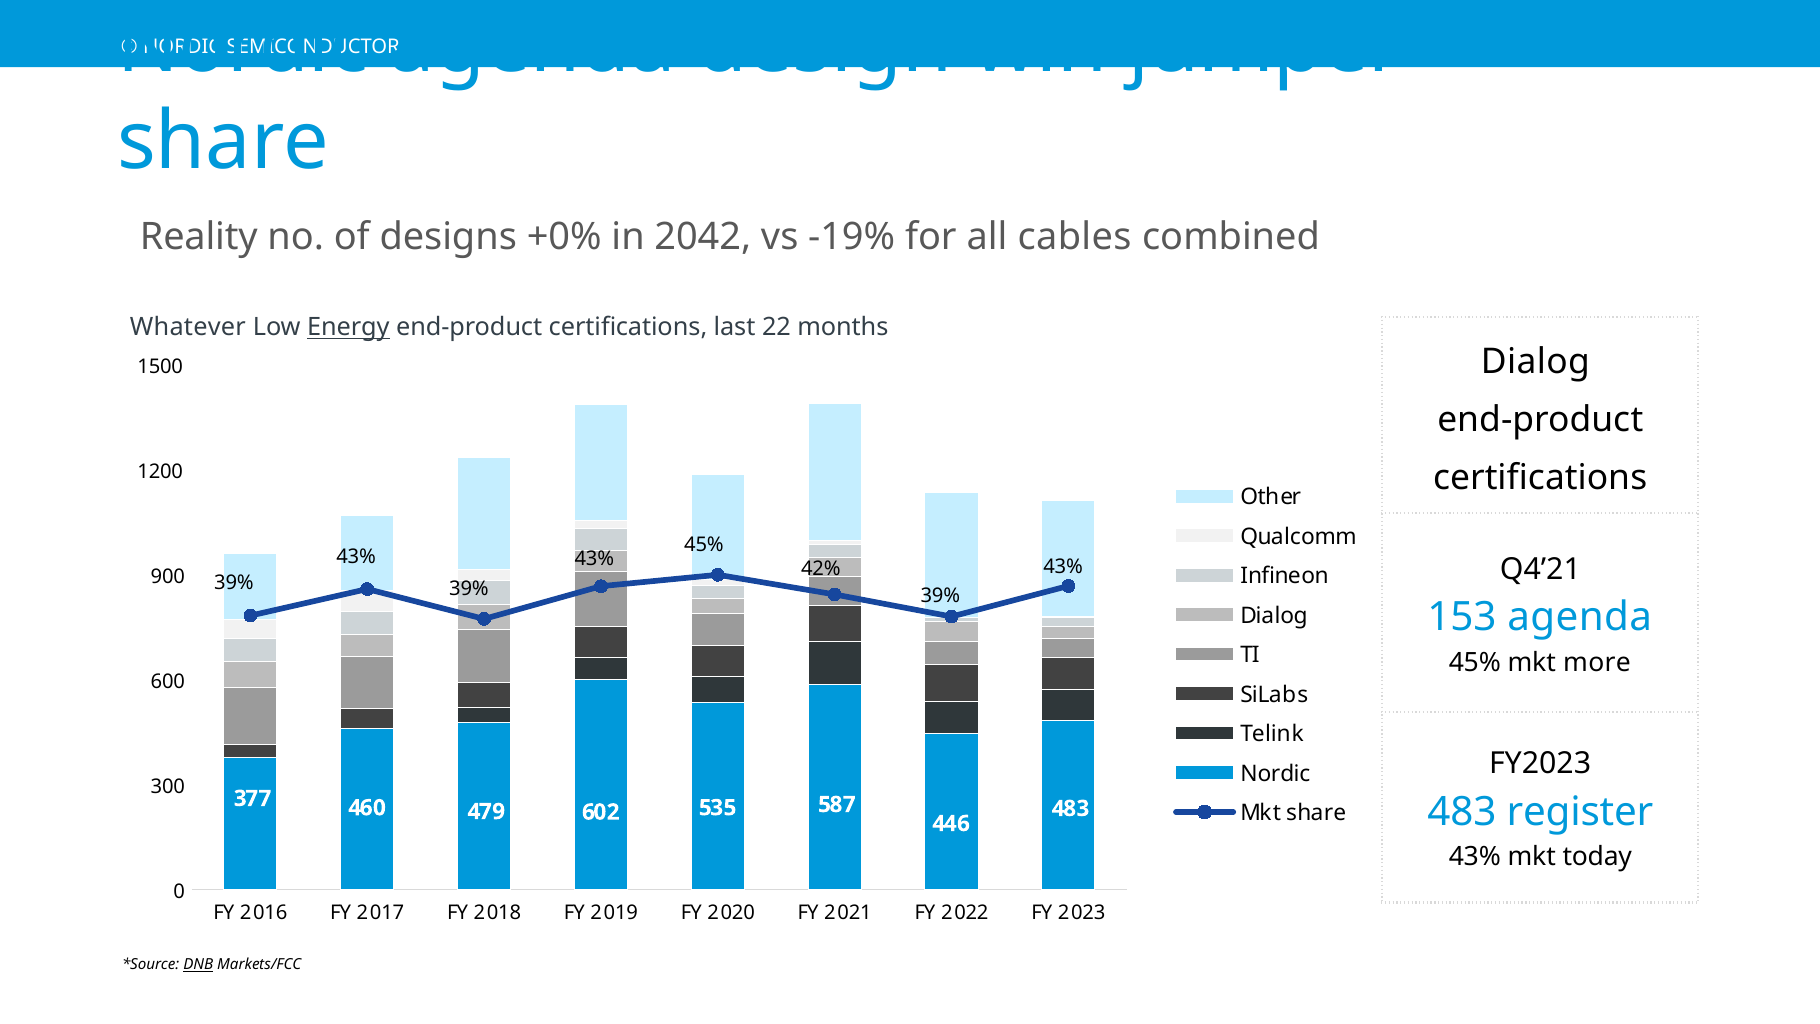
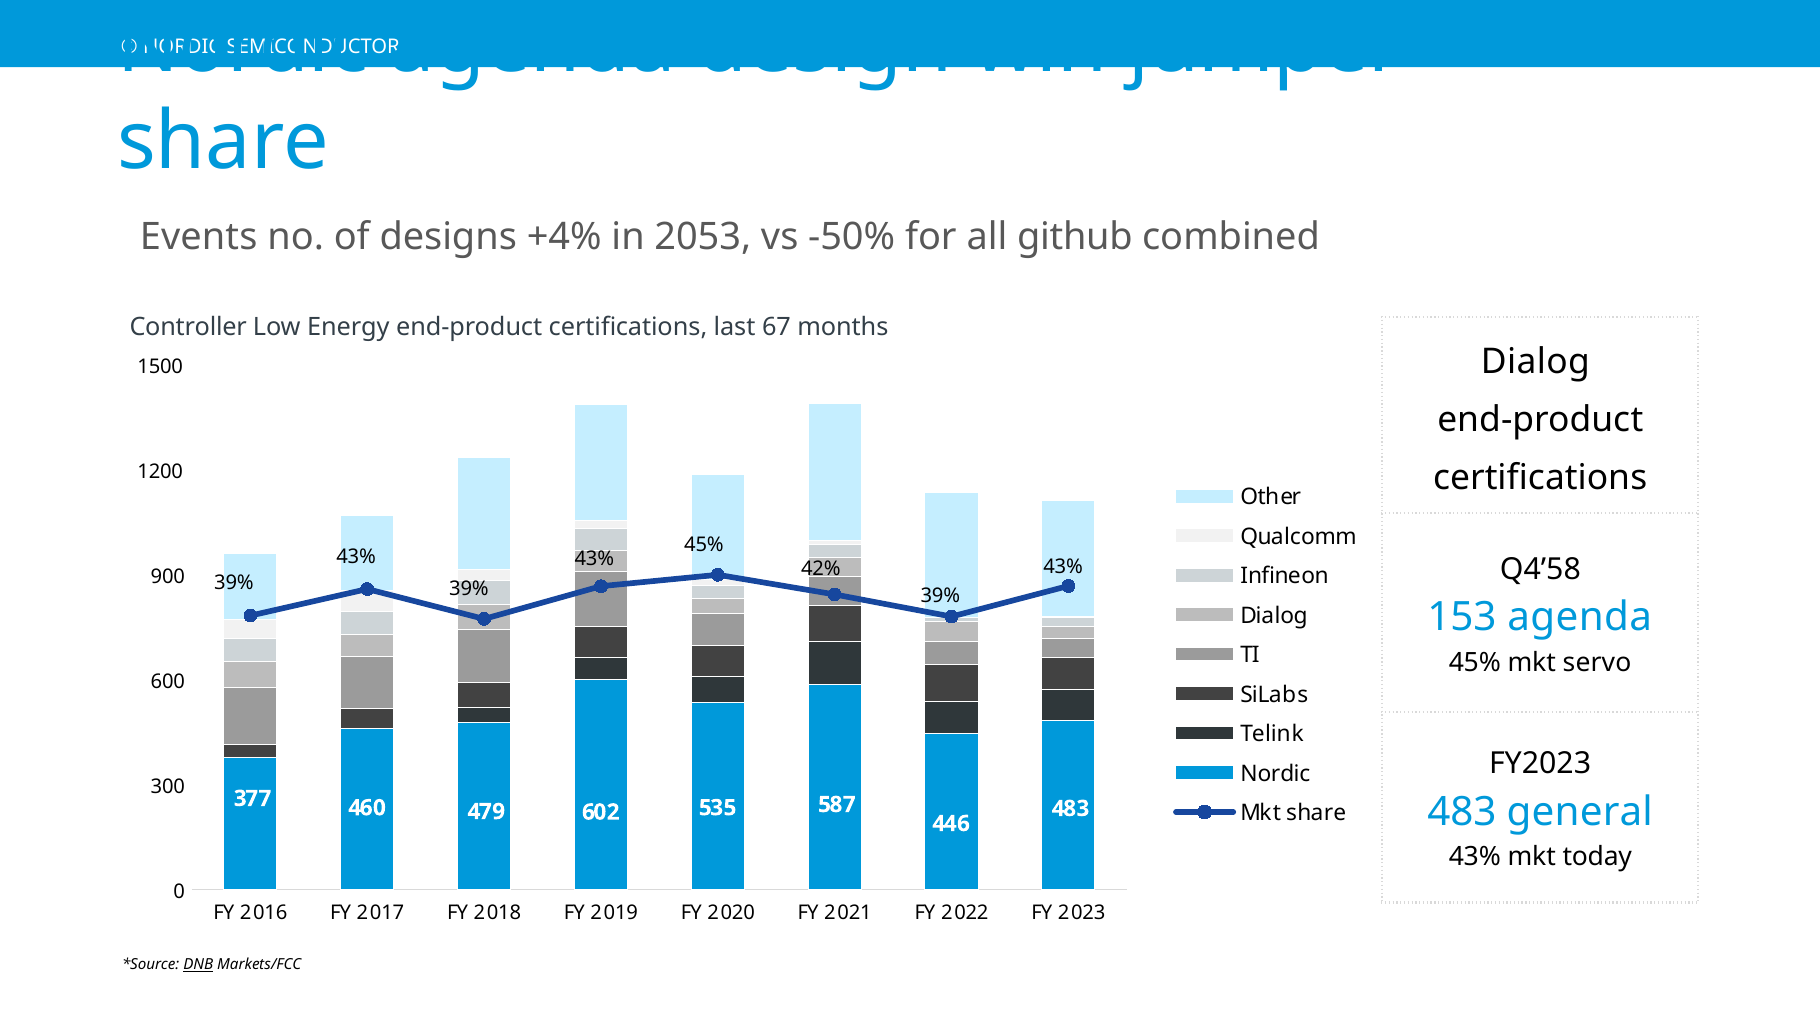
Reality: Reality -> Events
+0%: +0% -> +4%
2042: 2042 -> 2053
-19%: -19% -> -50%
cables: cables -> github
Whatever: Whatever -> Controller
Energy underline: present -> none
22: 22 -> 67
Q4’21: Q4’21 -> Q4’58
more: more -> servo
register: register -> general
